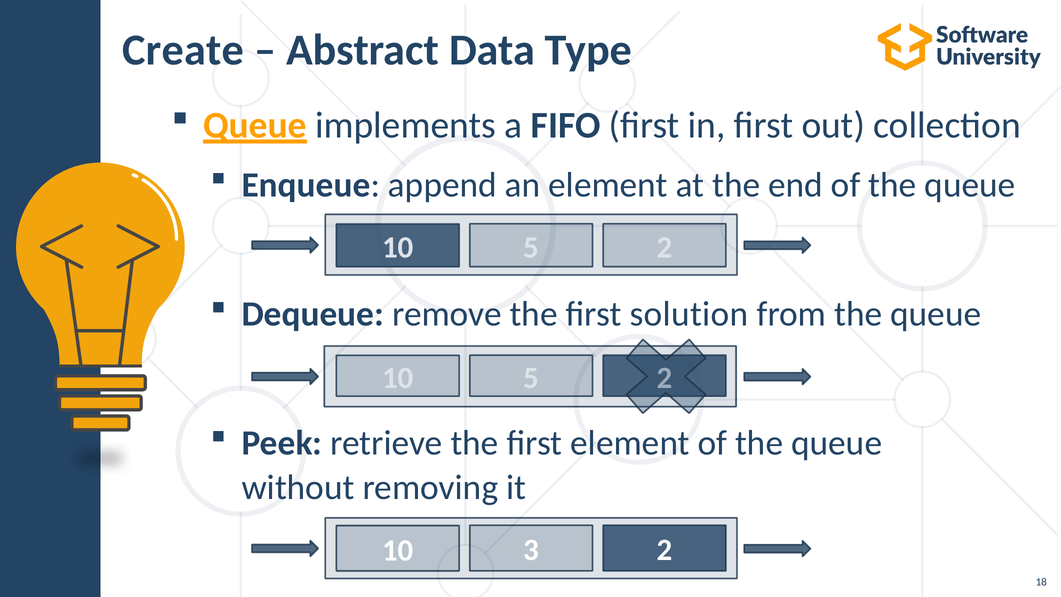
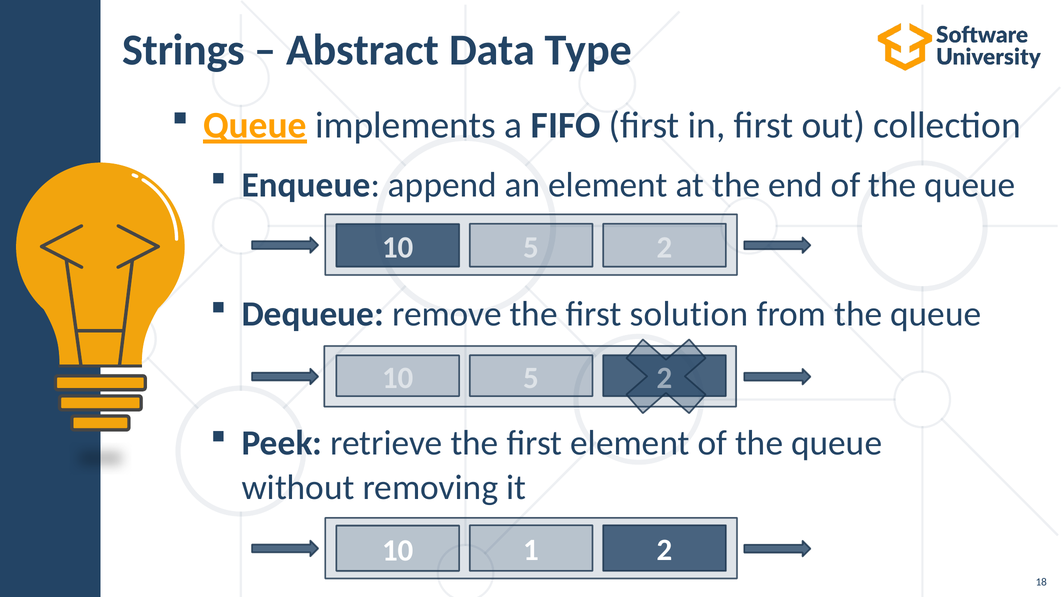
Create: Create -> Strings
3: 3 -> 1
